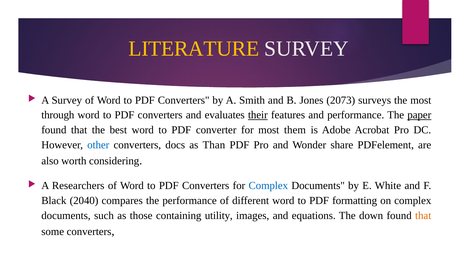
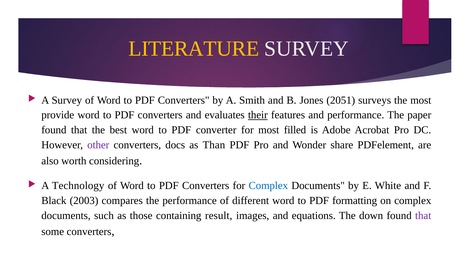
2073: 2073 -> 2051
through: through -> provide
paper underline: present -> none
them: them -> filled
other colour: blue -> purple
Researchers: Researchers -> Technology
2040: 2040 -> 2003
utility: utility -> result
that at (423, 215) colour: orange -> purple
